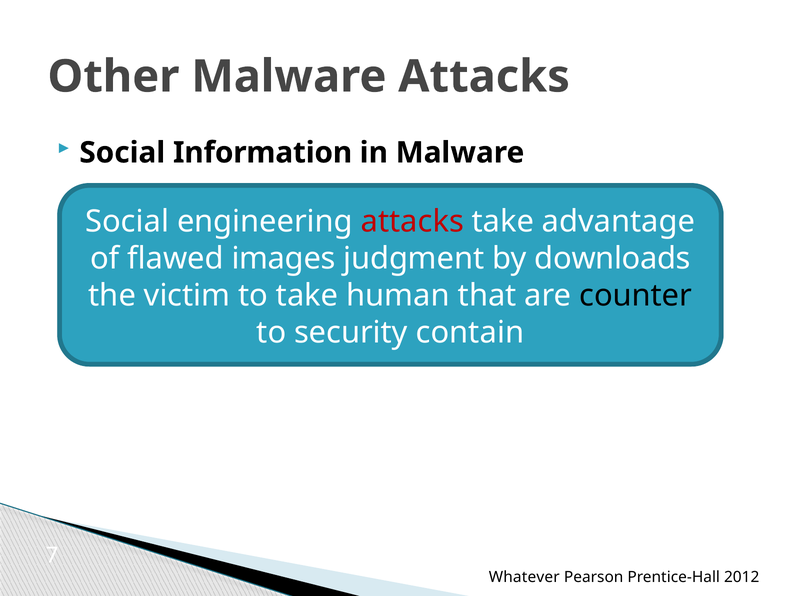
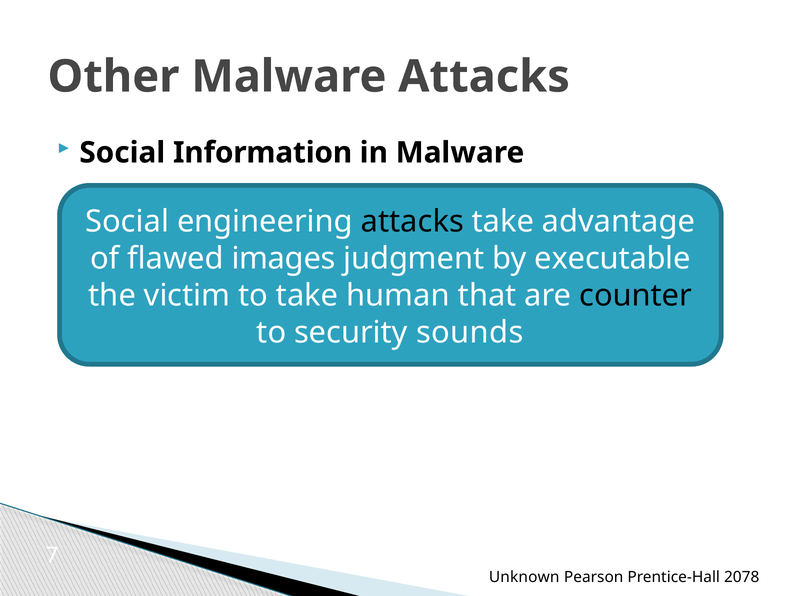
attacks at (412, 221) colour: red -> black
downloads: downloads -> executable
contain: contain -> sounds
Whatever: Whatever -> Unknown
2012: 2012 -> 2078
